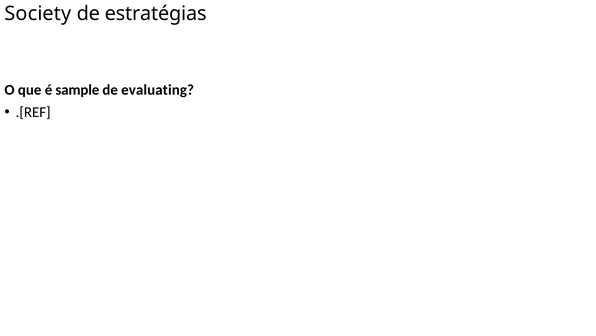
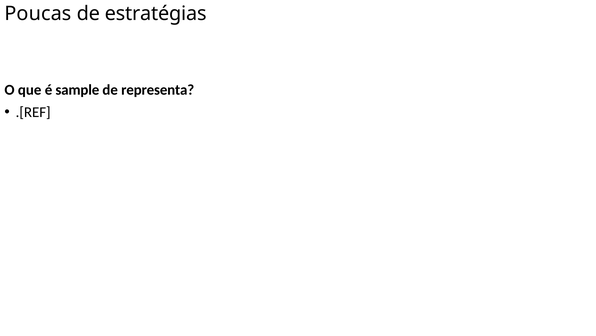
Society: Society -> Poucas
evaluating: evaluating -> representa
